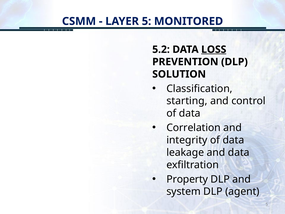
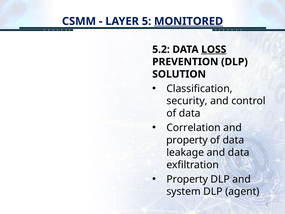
MONITORED underline: none -> present
starting: starting -> security
integrity at (187, 140): integrity -> property
